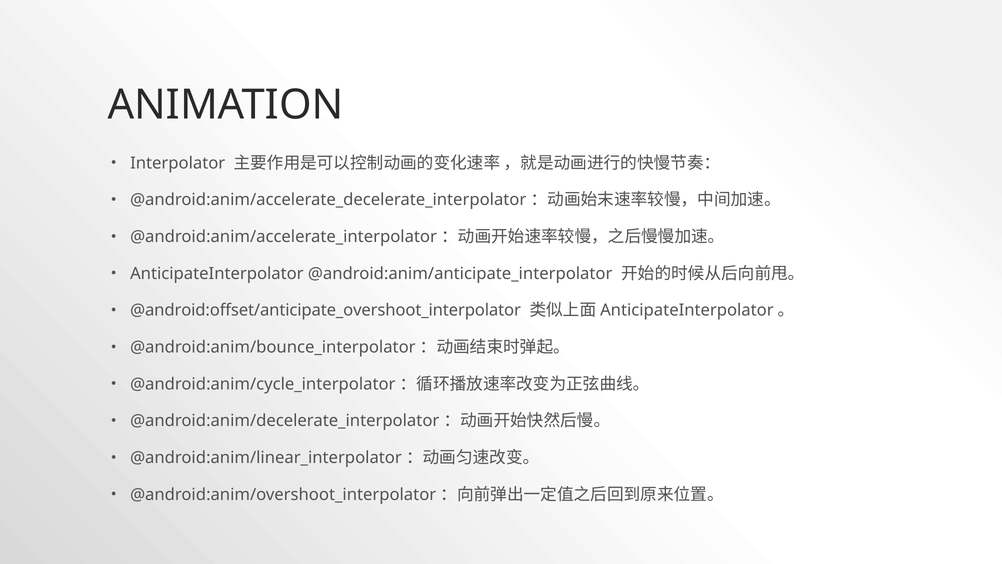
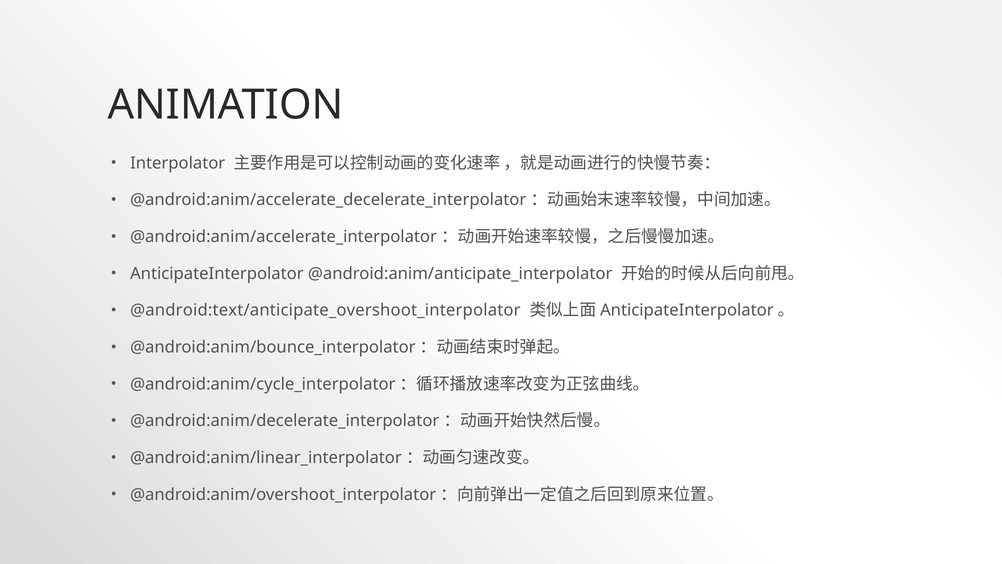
@android:offset/anticipate_overshoot_interpolator: @android:offset/anticipate_overshoot_interpolator -> @android:text/anticipate_overshoot_interpolator
